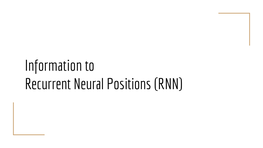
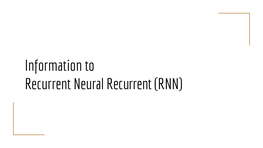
Neural Positions: Positions -> Recurrent
